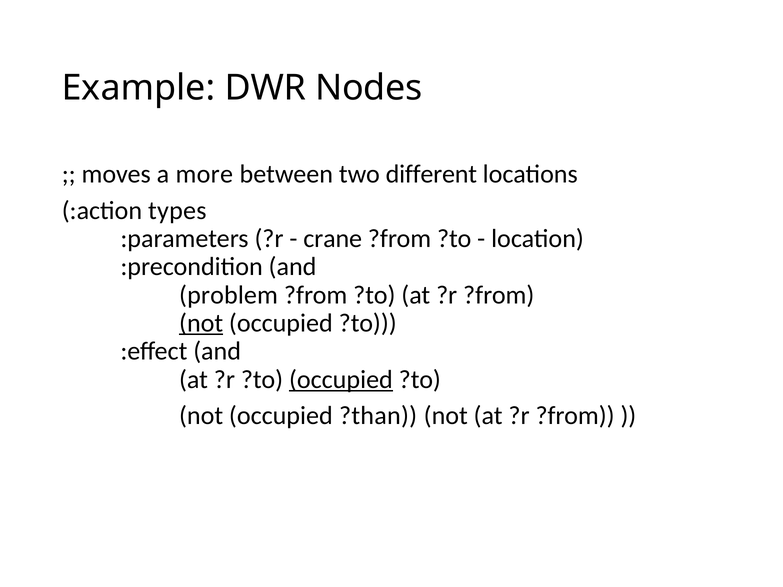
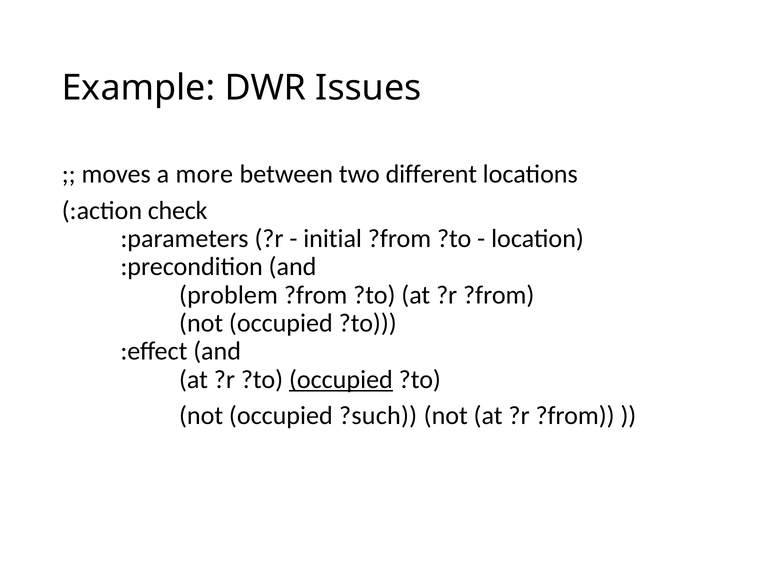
Nodes: Nodes -> Issues
types: types -> check
crane: crane -> initial
not at (201, 323) underline: present -> none
?than: ?than -> ?such
